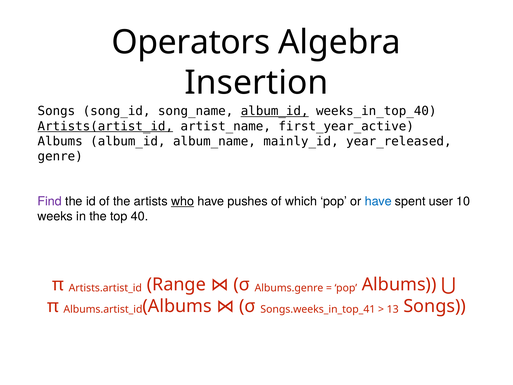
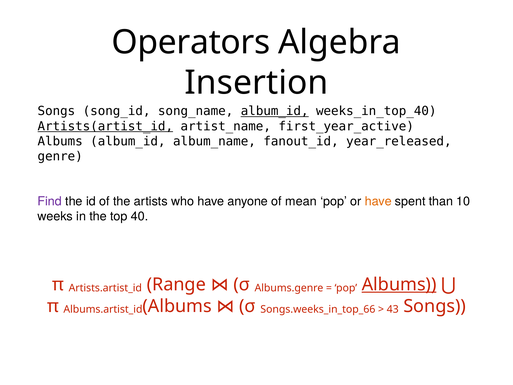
mainly_id: mainly_id -> fanout_id
who underline: present -> none
pushes: pushes -> anyone
which: which -> mean
have at (378, 201) colour: blue -> orange
user: user -> than
Albums at (399, 284) underline: none -> present
Songs.weeks_in_top_41: Songs.weeks_in_top_41 -> Songs.weeks_in_top_66
13: 13 -> 43
